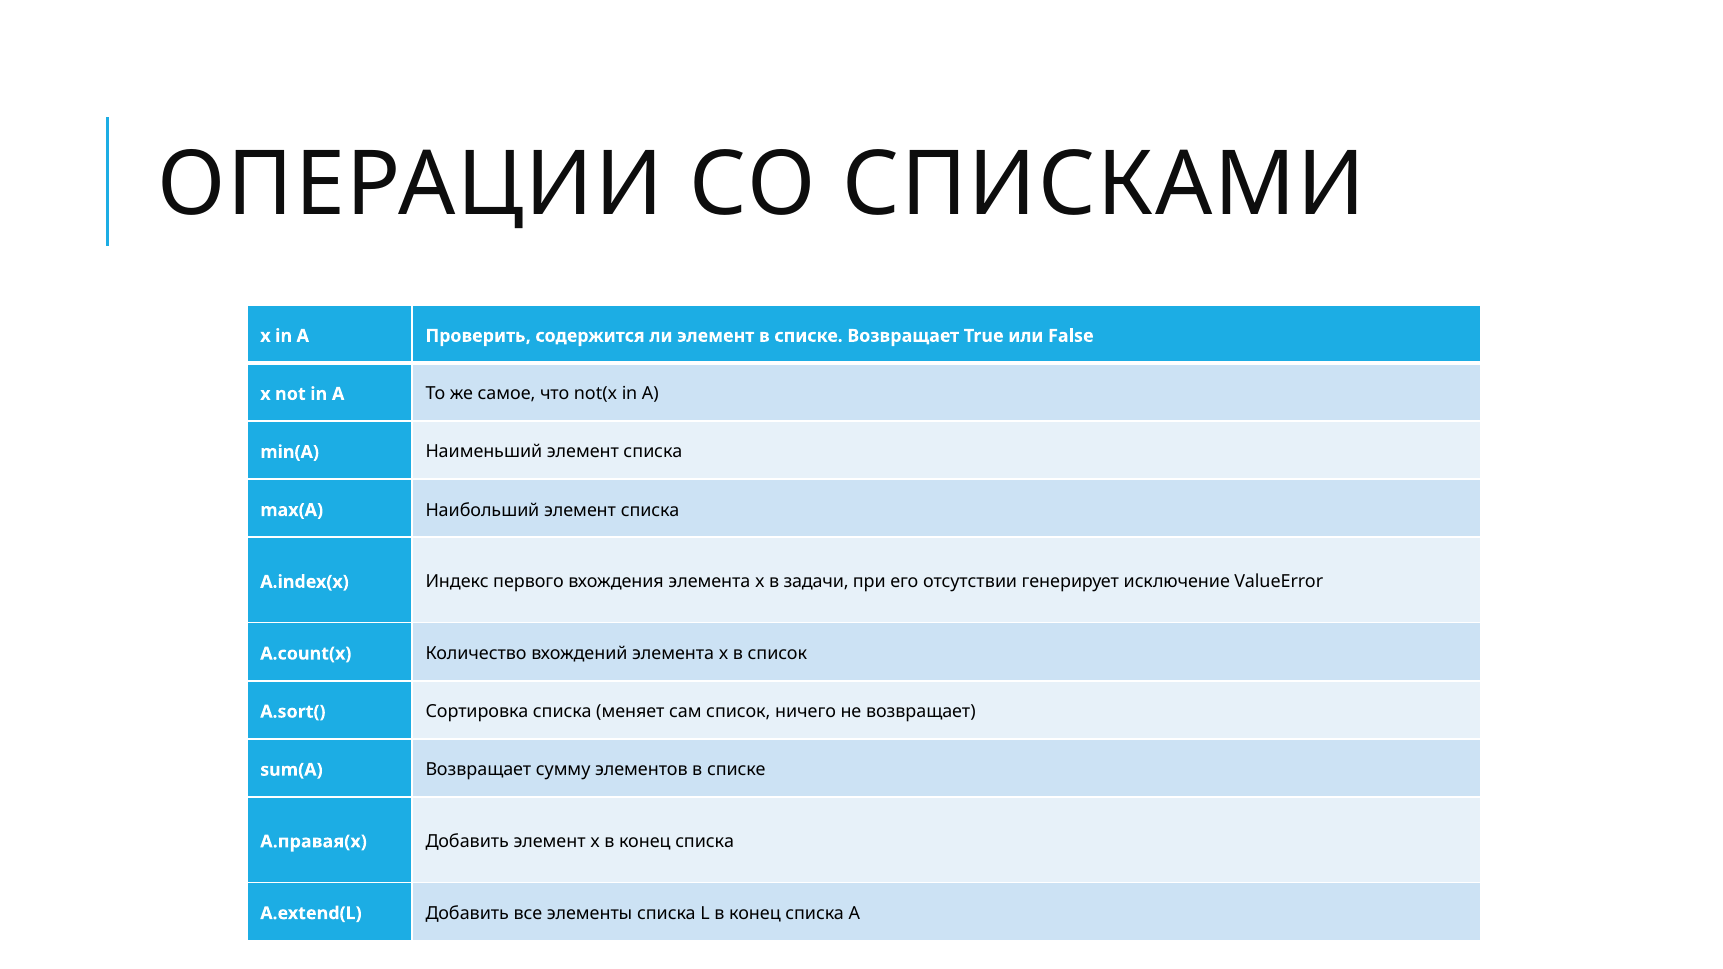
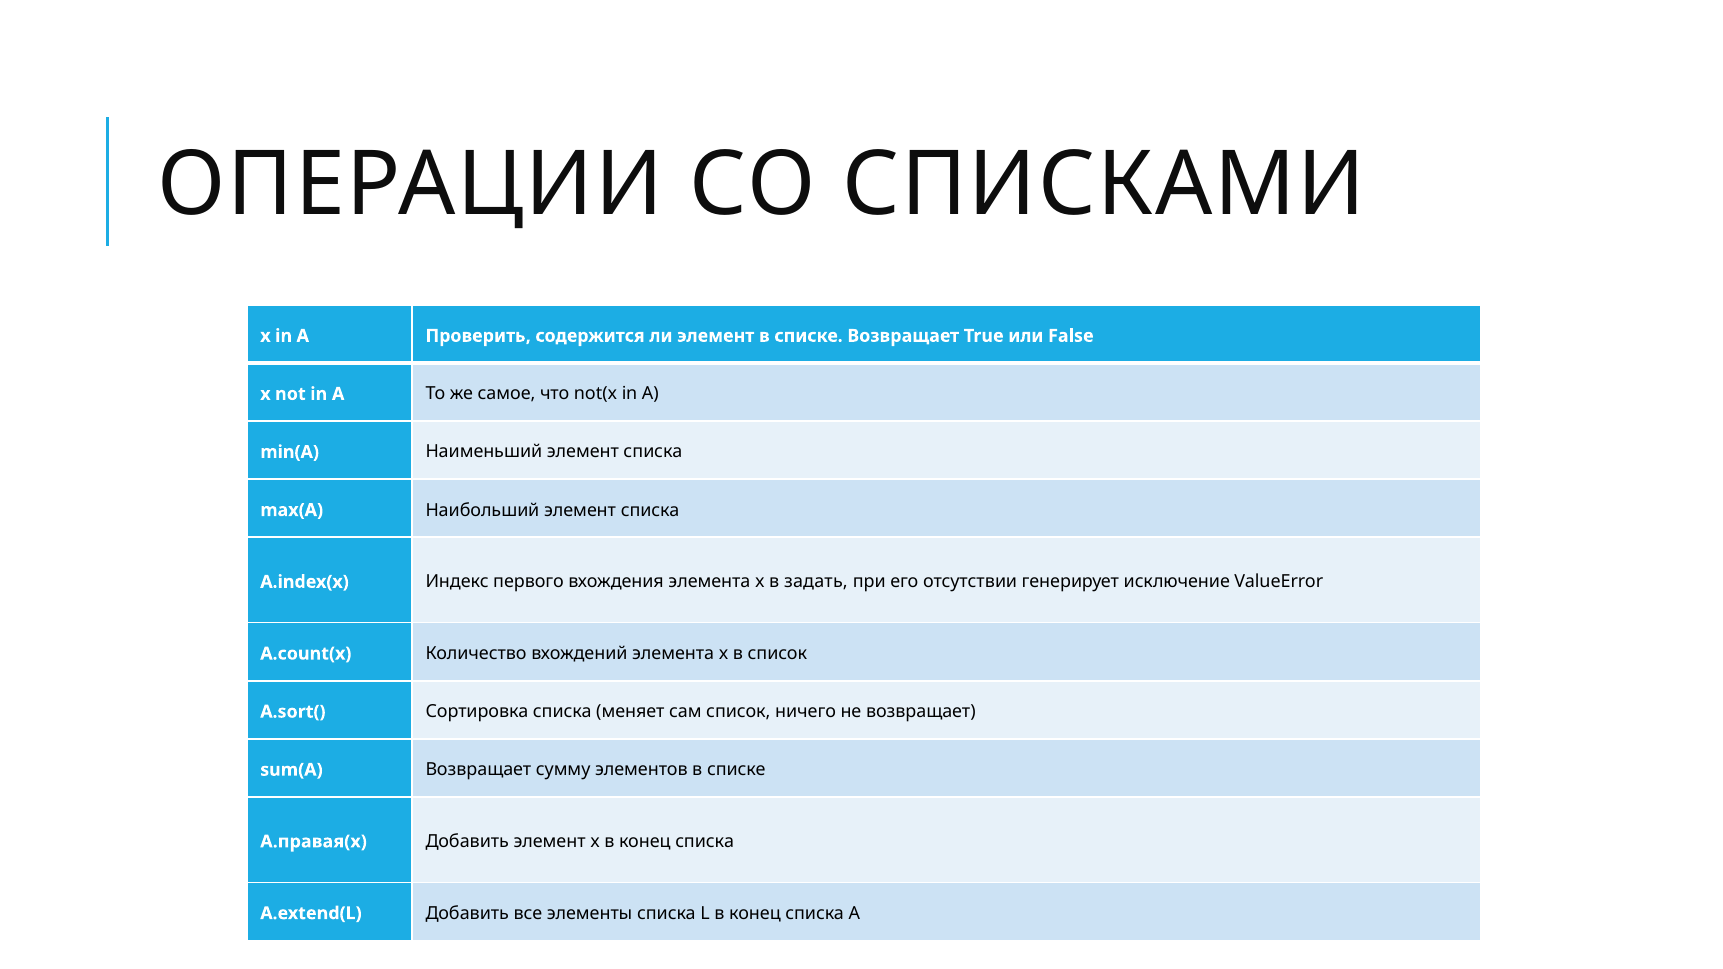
задачи: задачи -> задать
